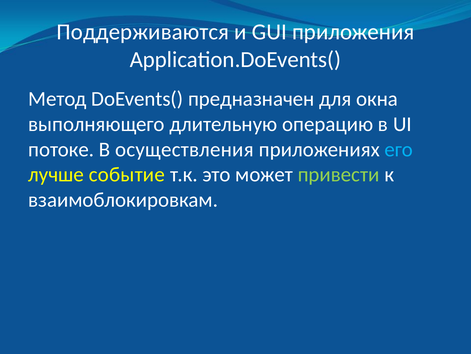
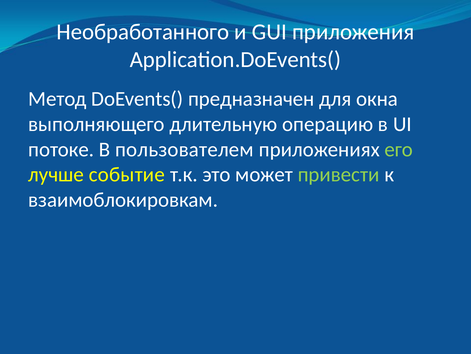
Поддерживаются: Поддерживаются -> Необработанного
осуществления: осуществления -> пользователем
его colour: light blue -> light green
